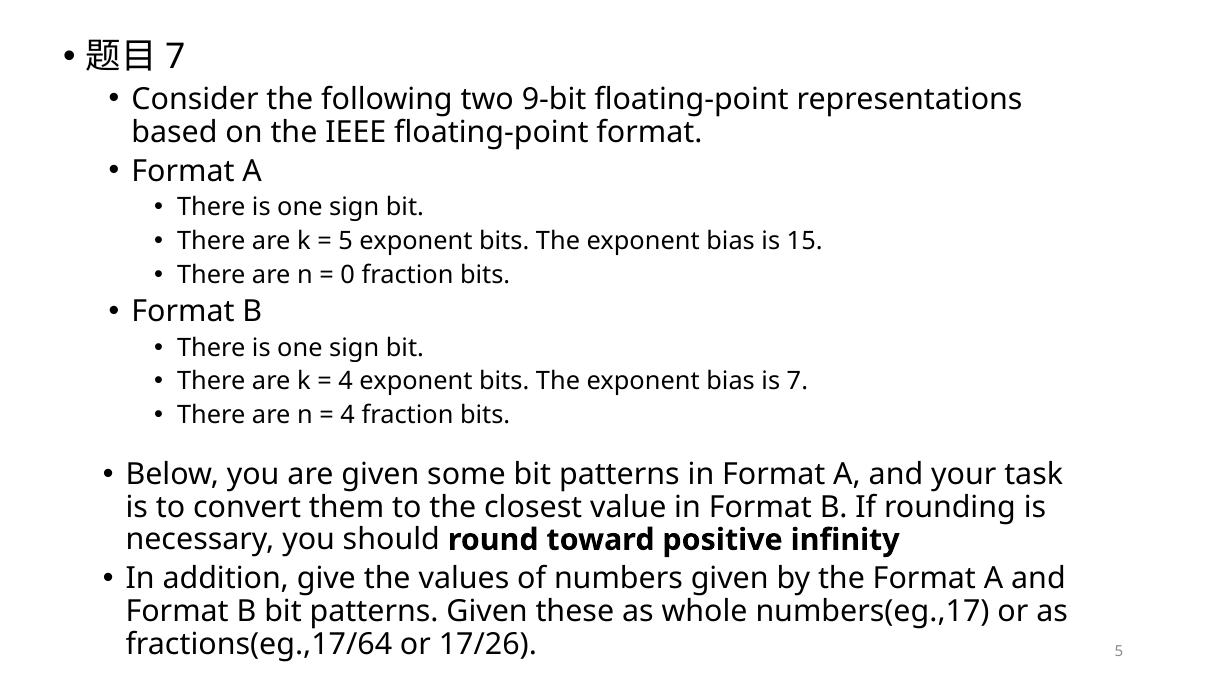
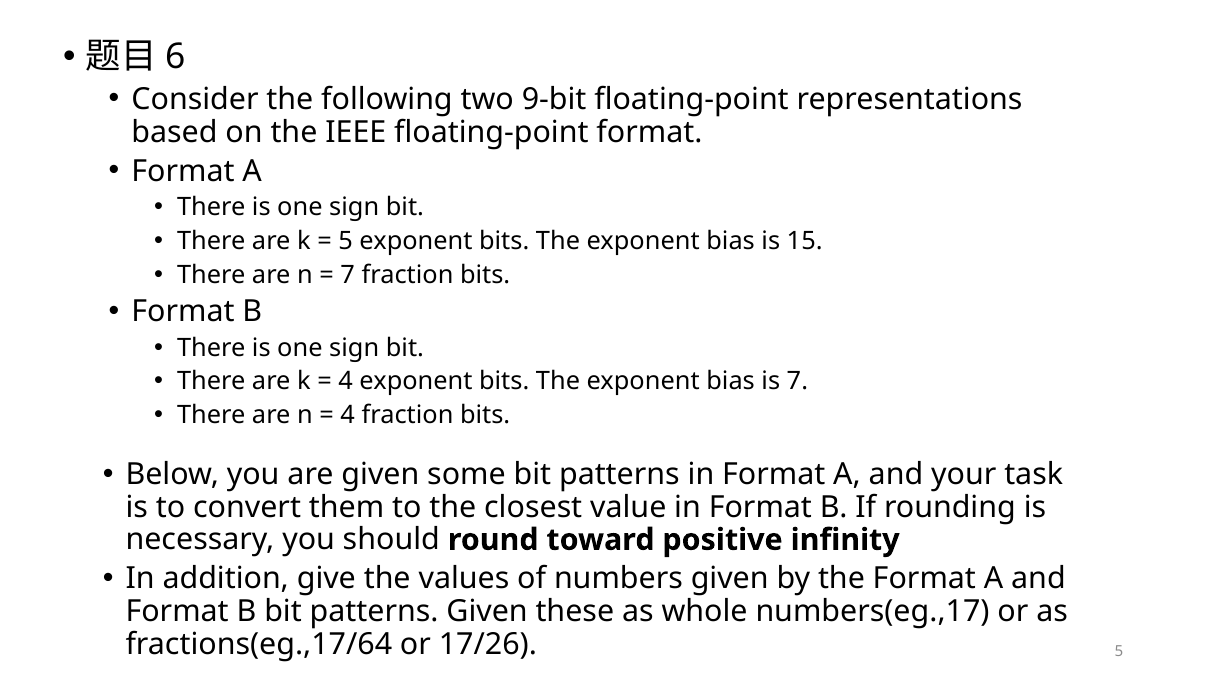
7 at (175, 57): 7 -> 6
0 at (348, 275): 0 -> 7
